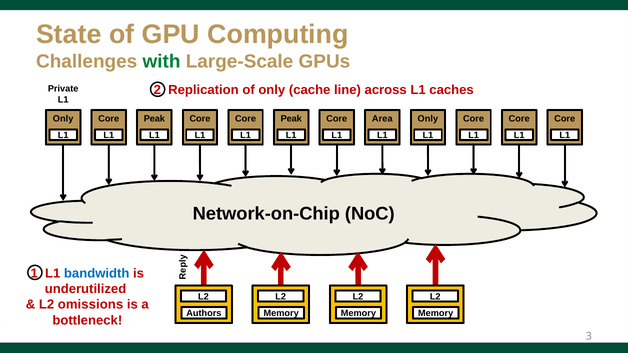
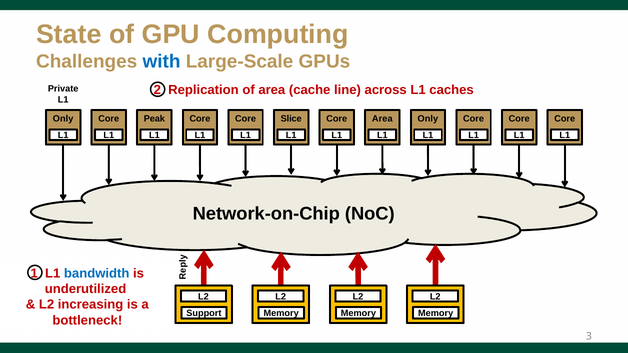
with colour: green -> blue
of only: only -> area
Peak at (291, 119): Peak -> Slice
omissions: omissions -> increasing
Authors: Authors -> Support
